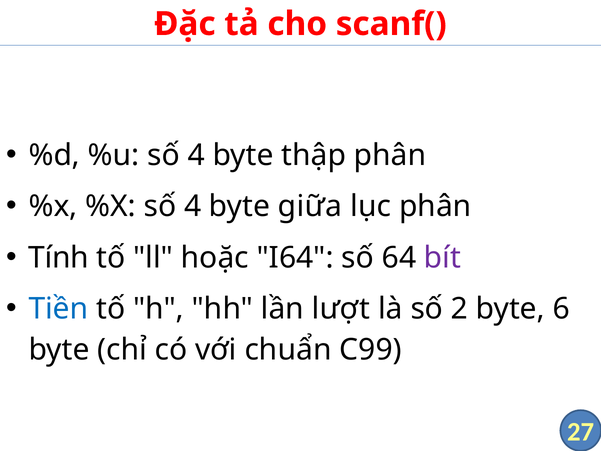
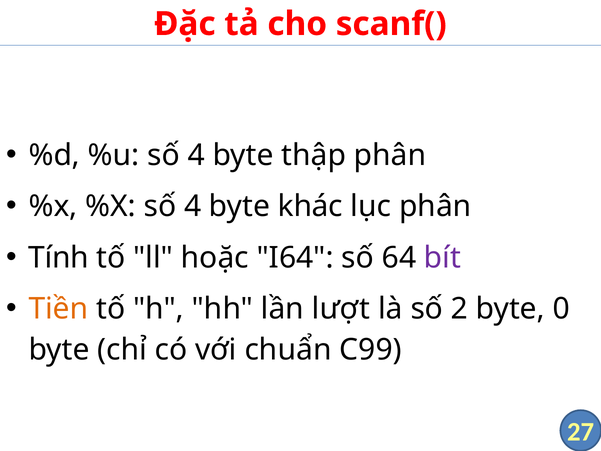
giữa: giữa -> khác
Tiền colour: blue -> orange
6: 6 -> 0
